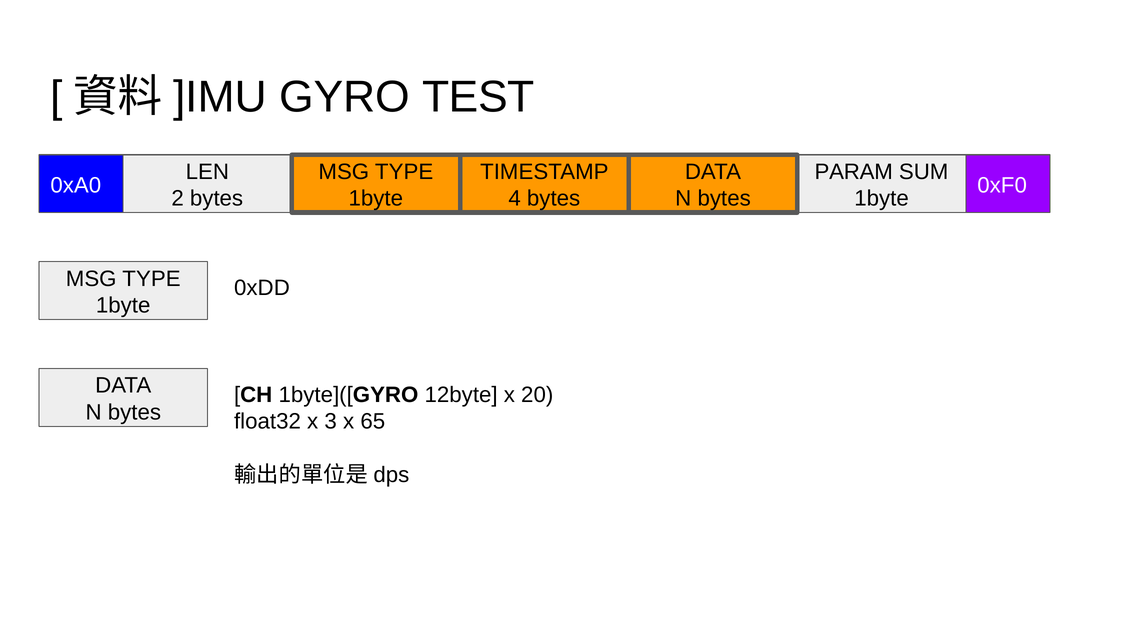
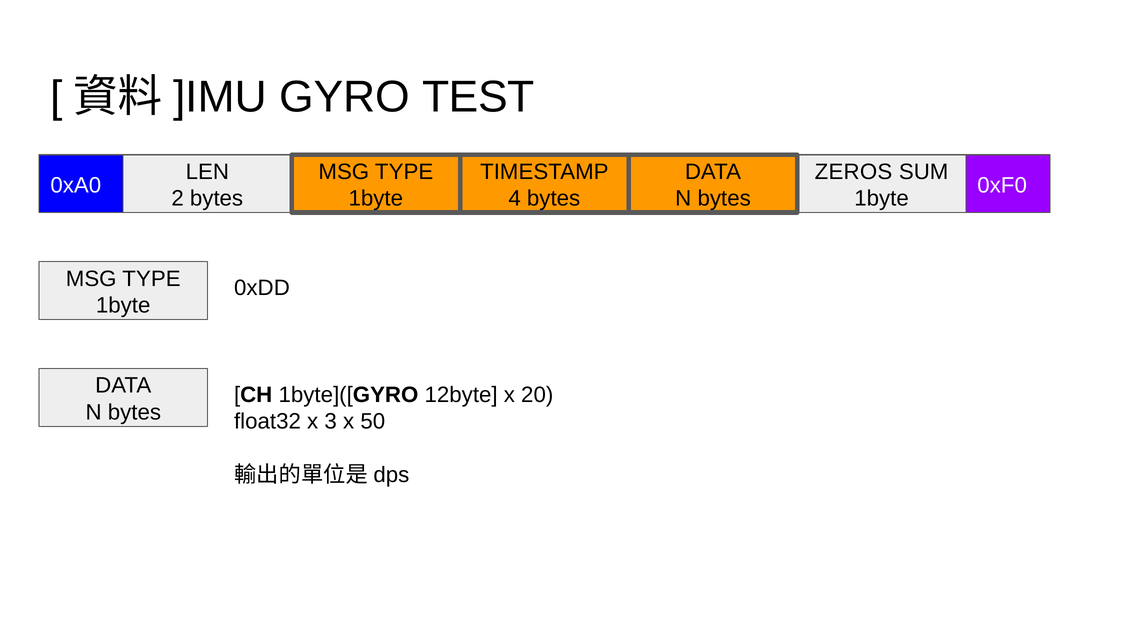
PARAM: PARAM -> ZEROS
65: 65 -> 50
